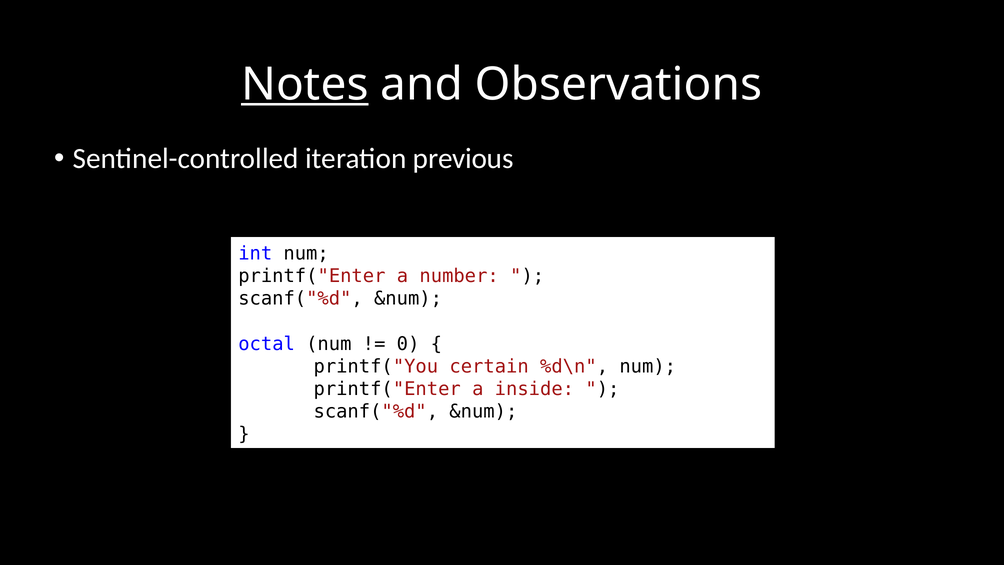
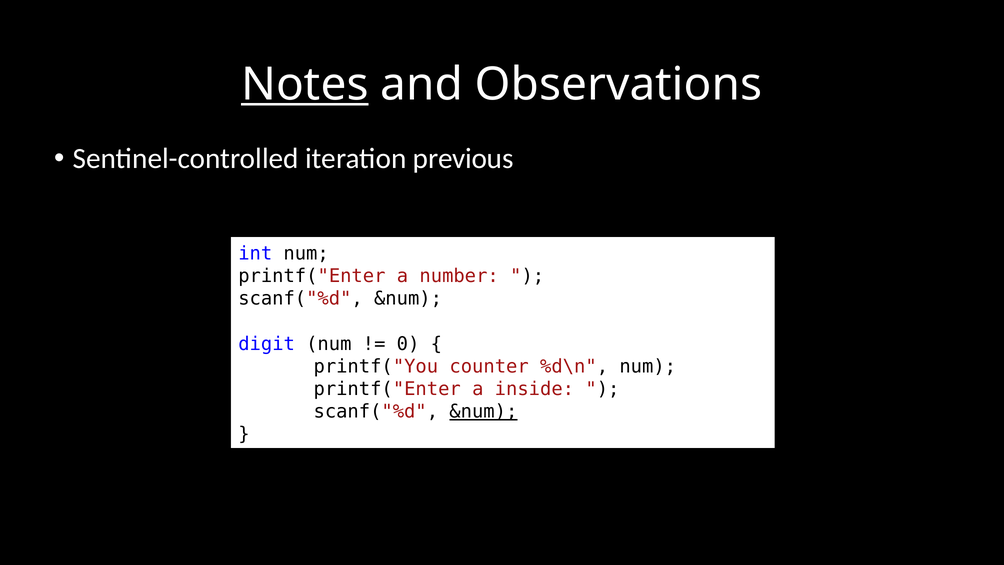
octal: octal -> digit
certain: certain -> counter
&num at (483, 411) underline: none -> present
